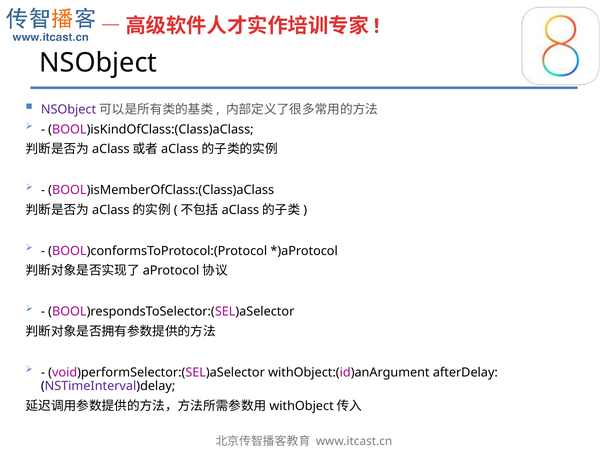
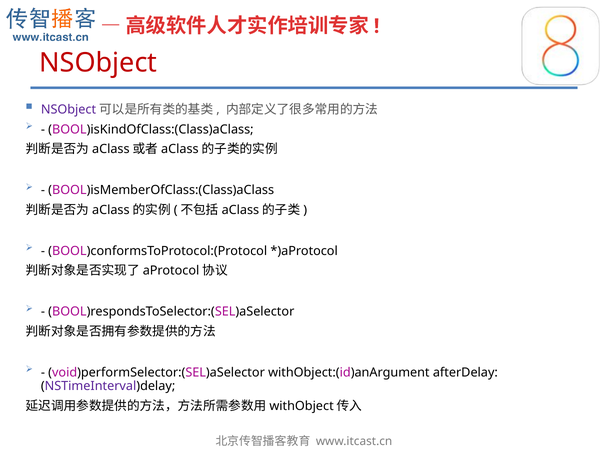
NSObject colour: black -> red
